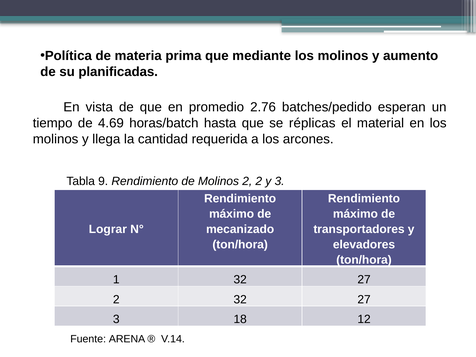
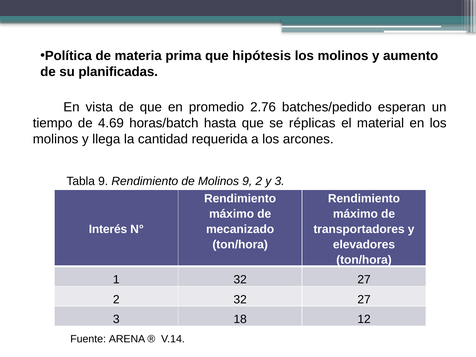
mediante: mediante -> hipótesis
Molinos 2: 2 -> 9
Lograr: Lograr -> Interés
